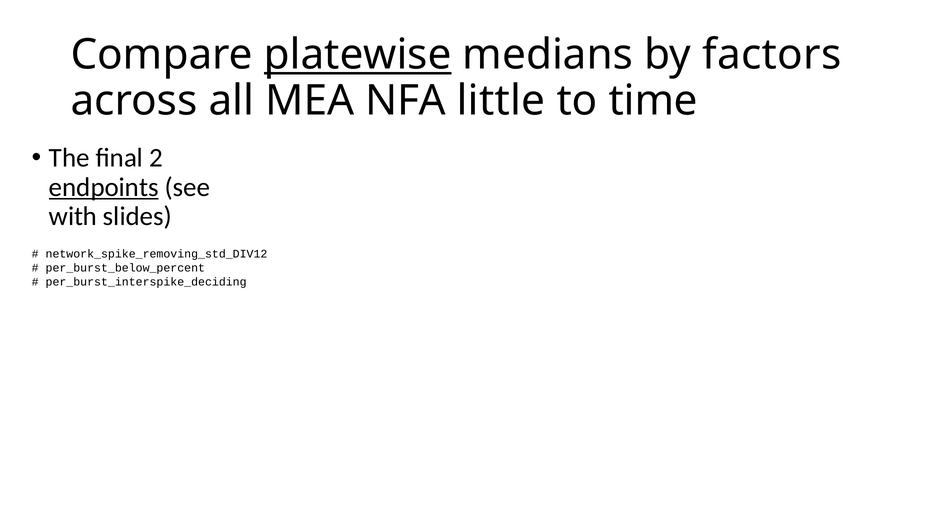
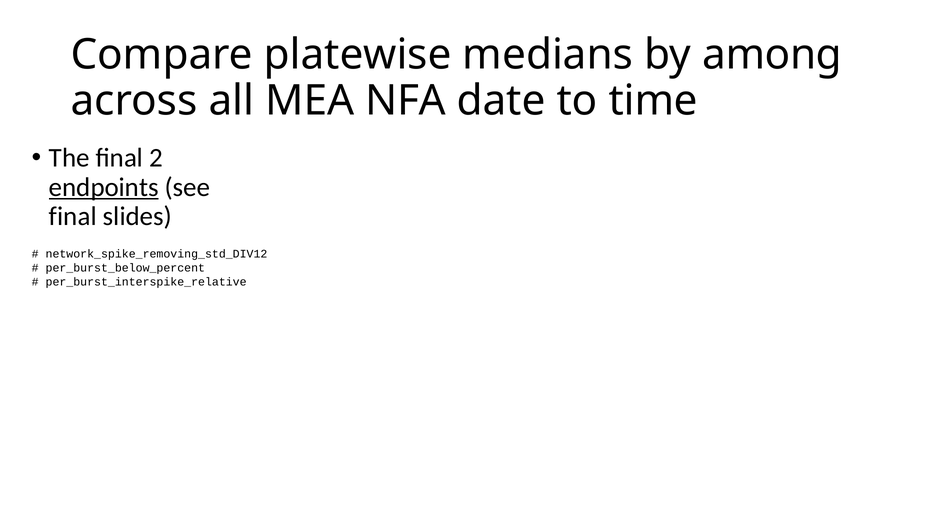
platewise underline: present -> none
factors: factors -> among
little: little -> date
with at (73, 216): with -> final
per_burst_interspike_deciding: per_burst_interspike_deciding -> per_burst_interspike_relative
